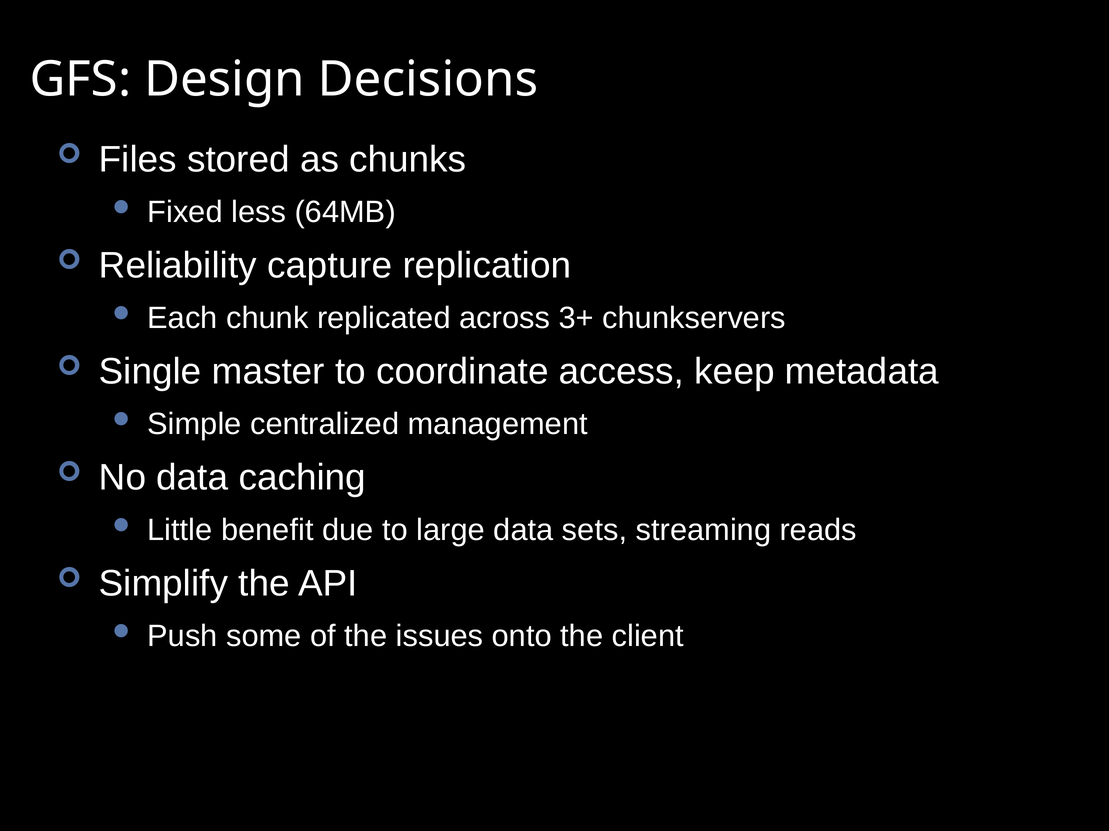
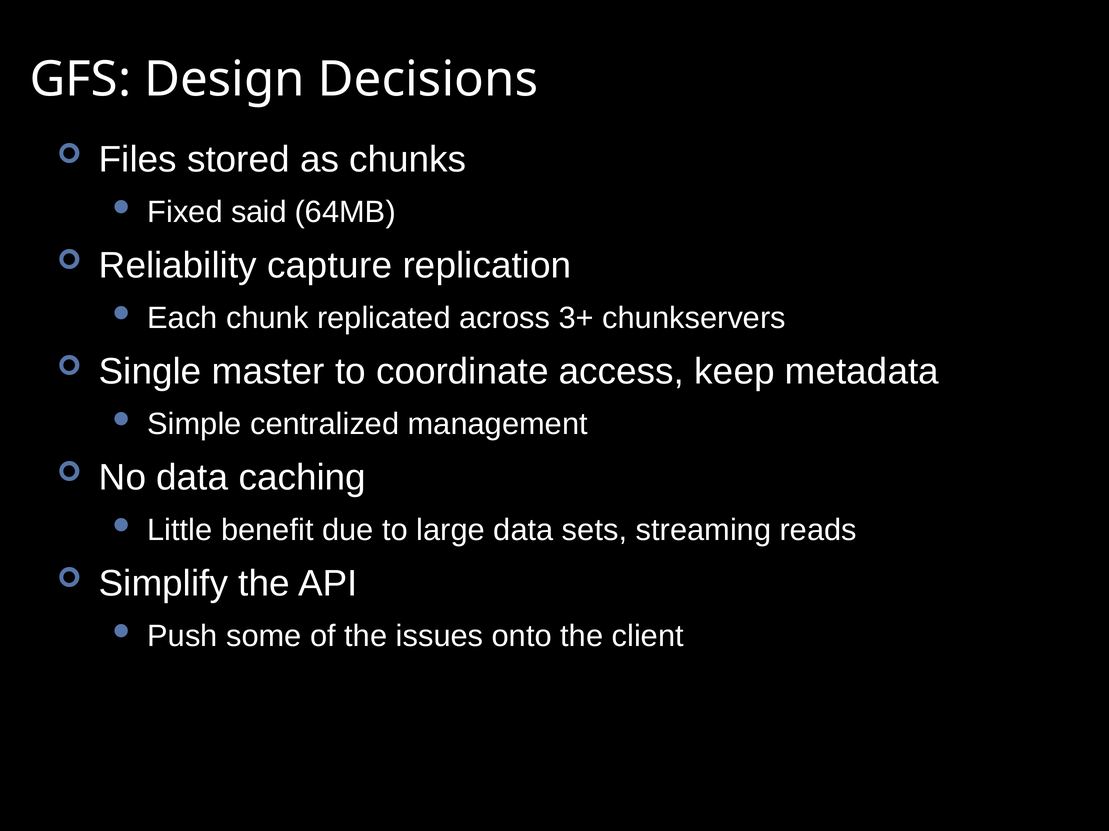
less: less -> said
